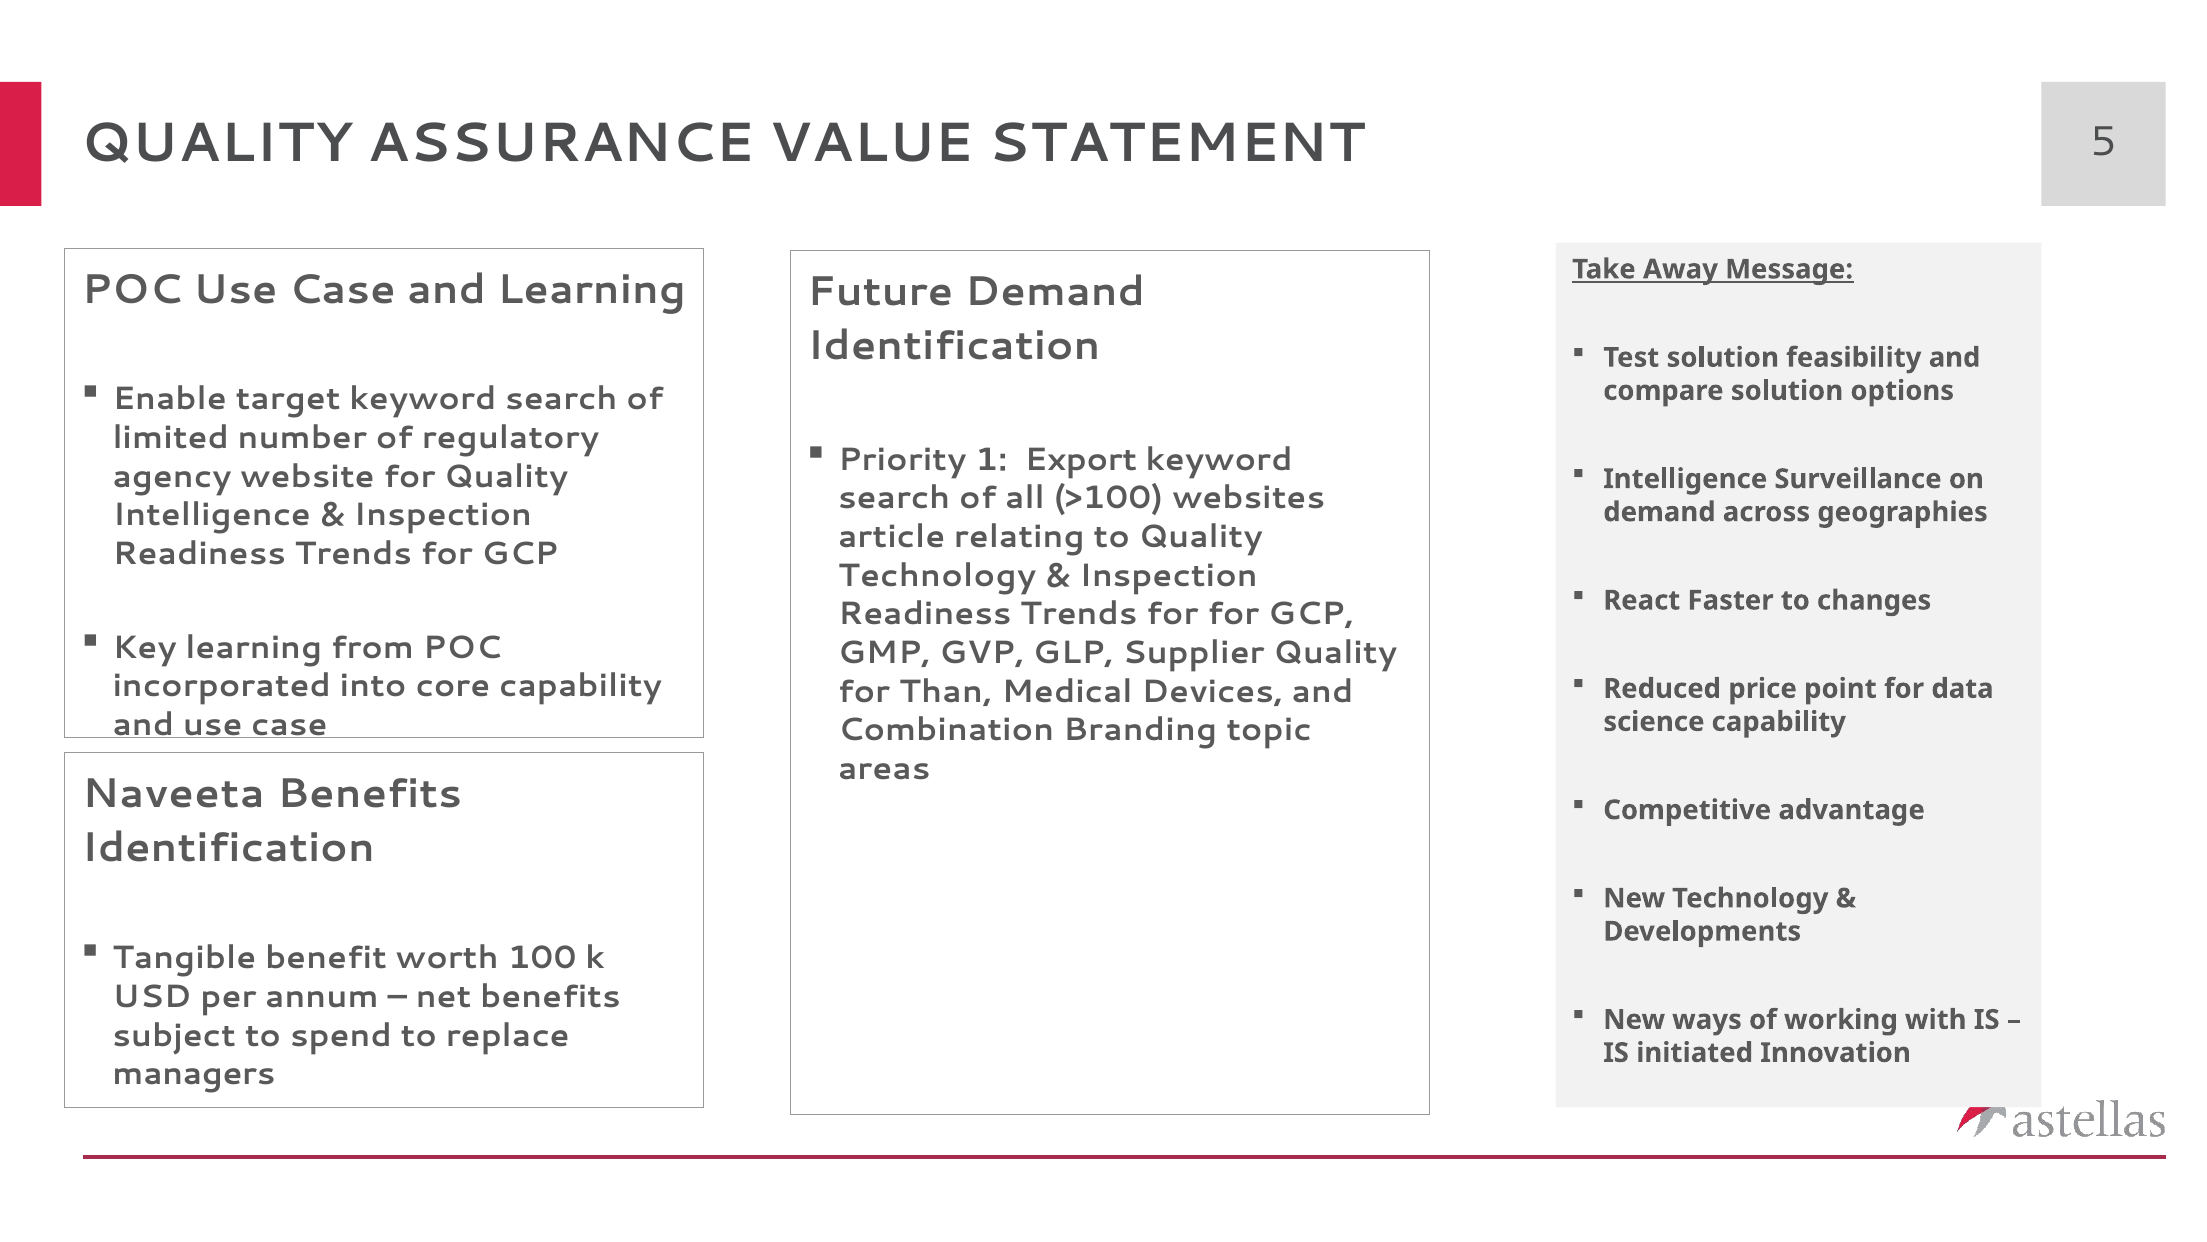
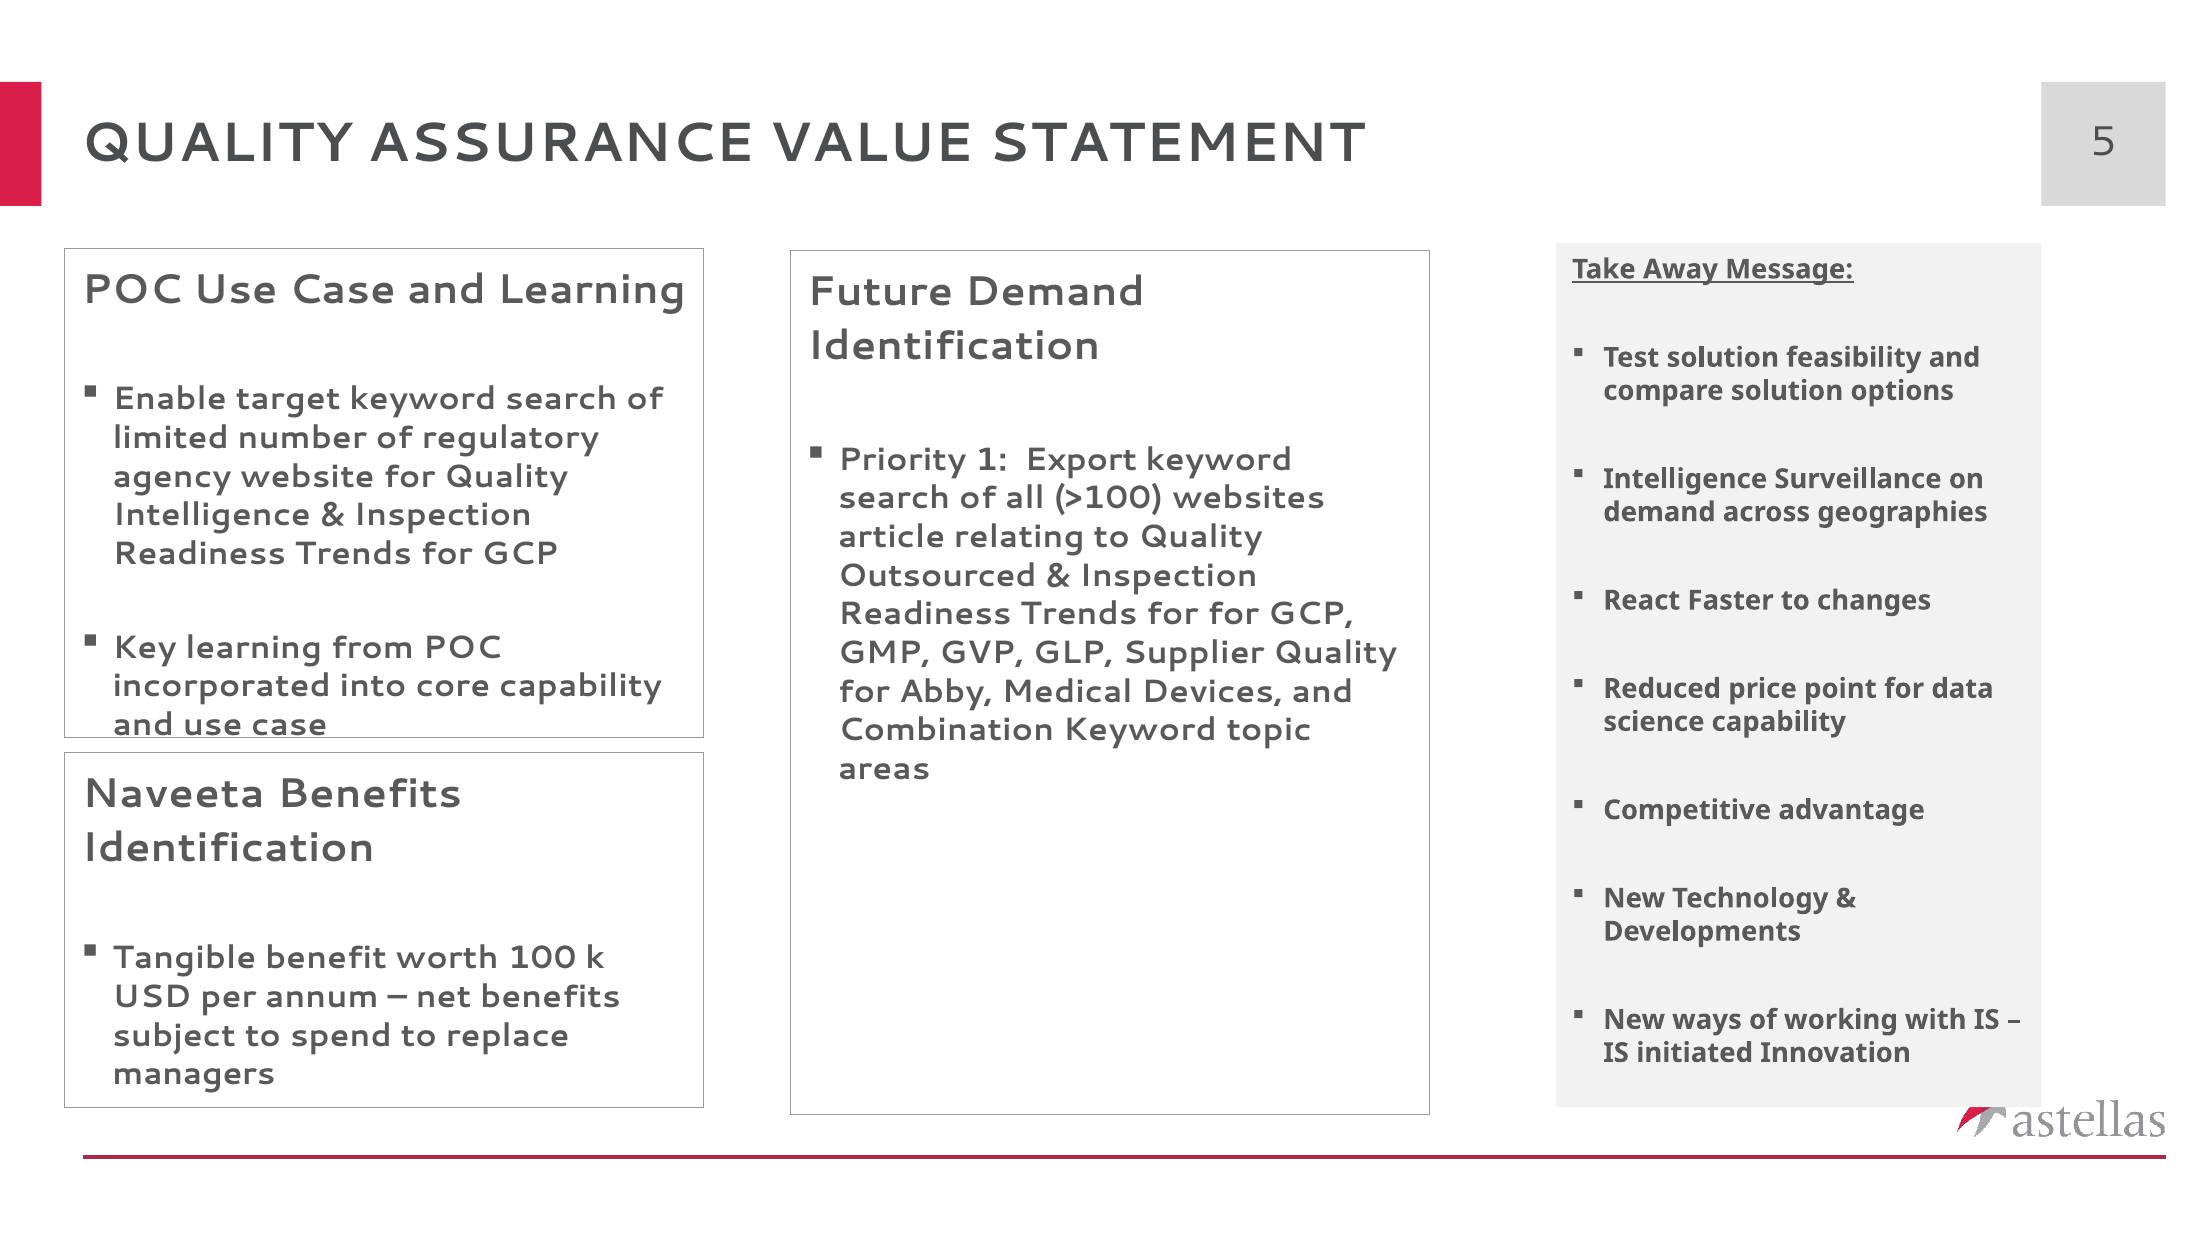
Technology at (937, 575): Technology -> Outsourced
Than: Than -> Abby
Combination Branding: Branding -> Keyword
